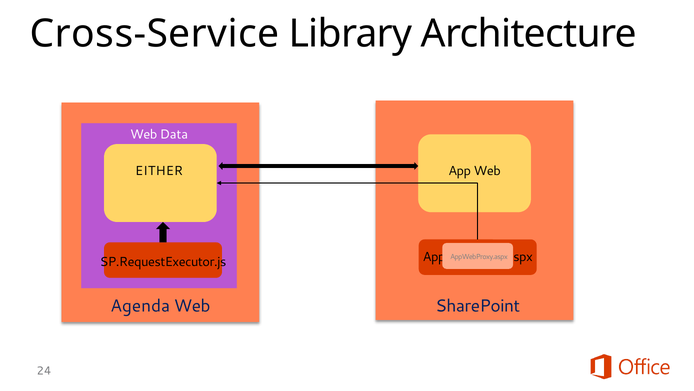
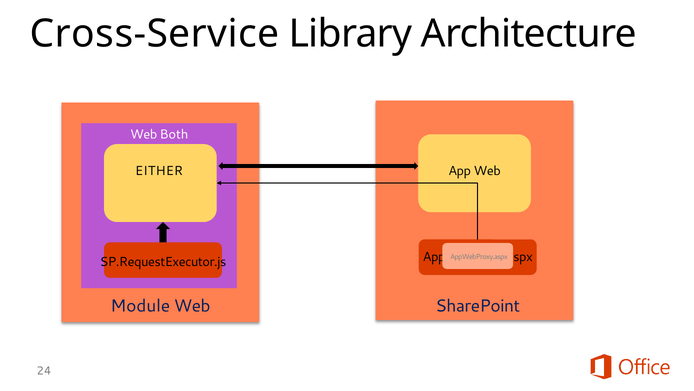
Data: Data -> Both
Agenda: Agenda -> Module
